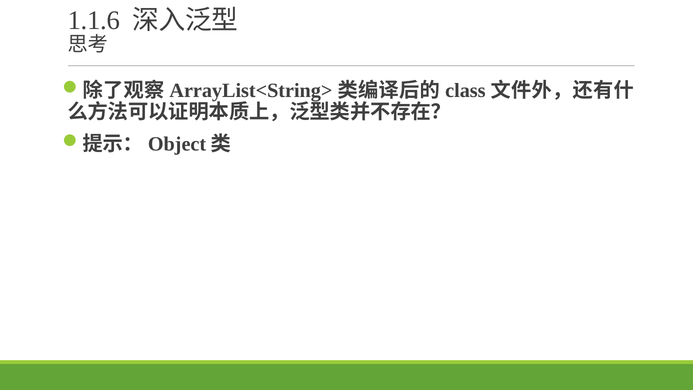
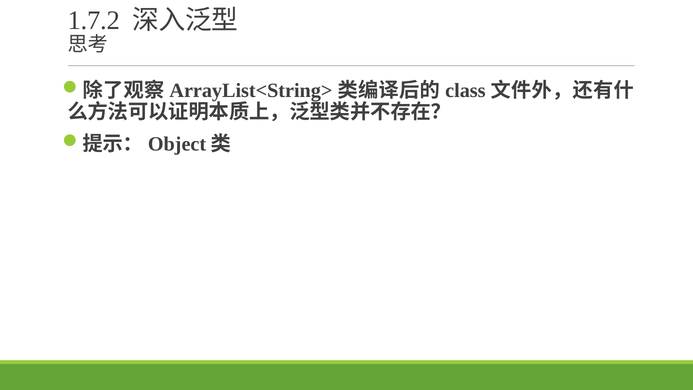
1.1.6: 1.1.6 -> 1.7.2
